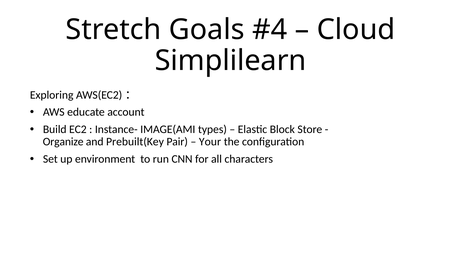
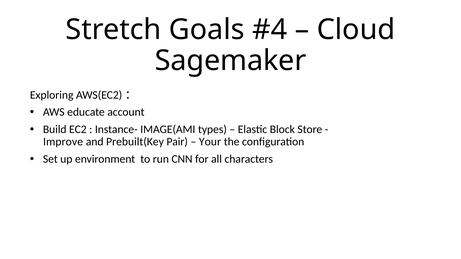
Simplilearn: Simplilearn -> Sagemaker
Organize: Organize -> Improve
